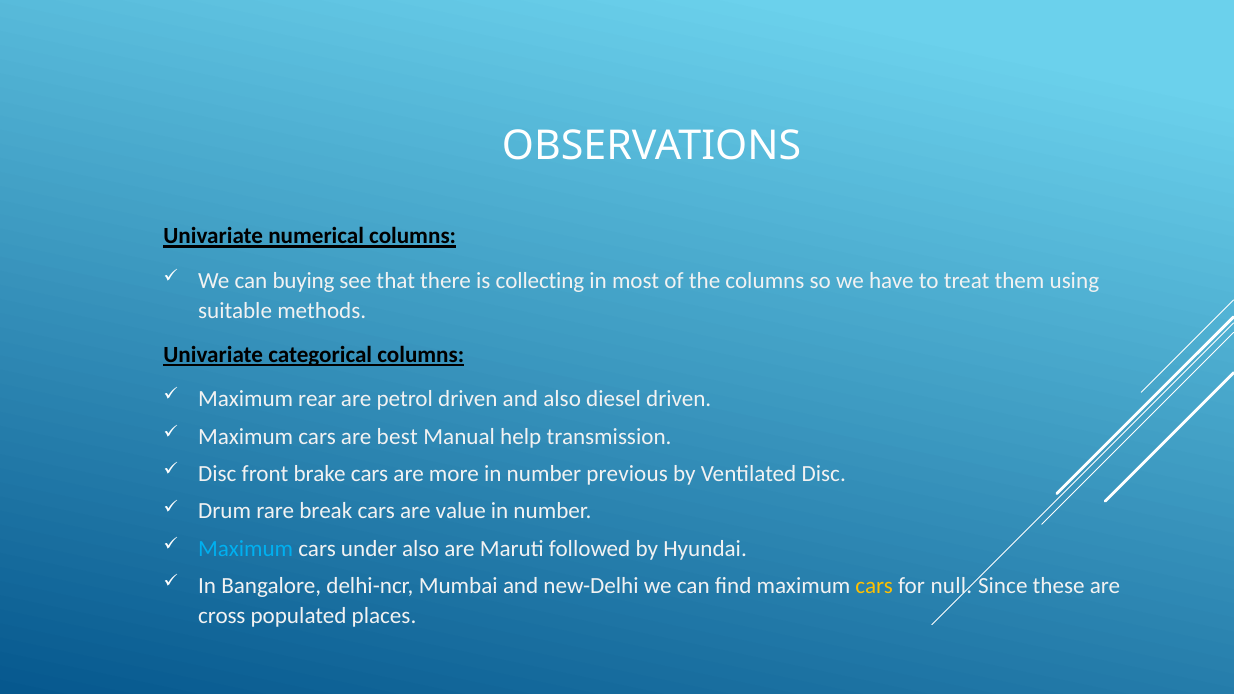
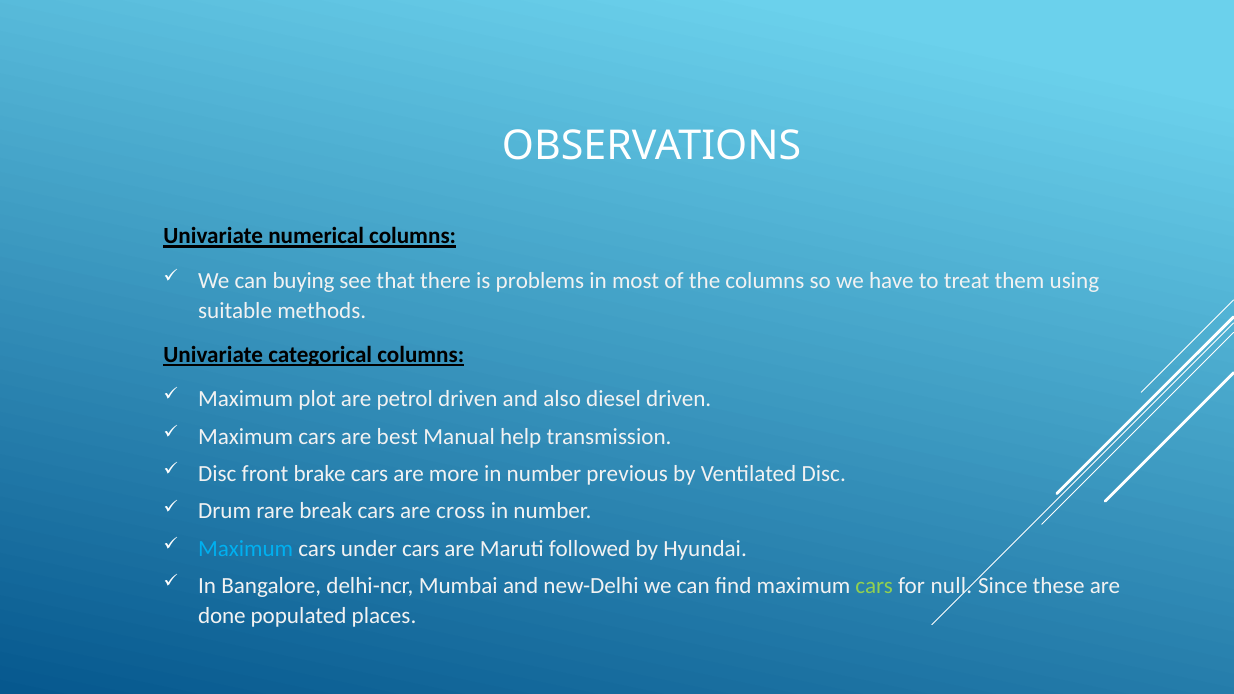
collecting: collecting -> problems
rear: rear -> plot
value: value -> cross
under also: also -> cars
cars at (874, 586) colour: yellow -> light green
cross: cross -> done
